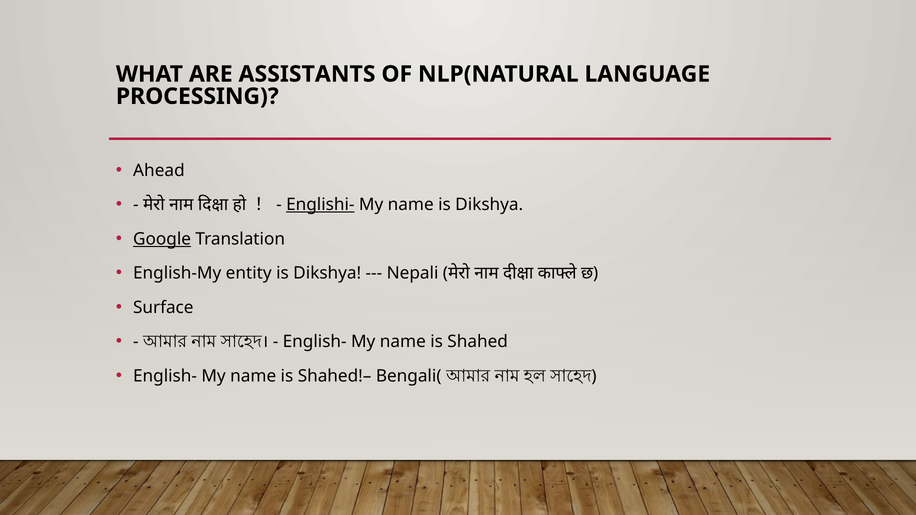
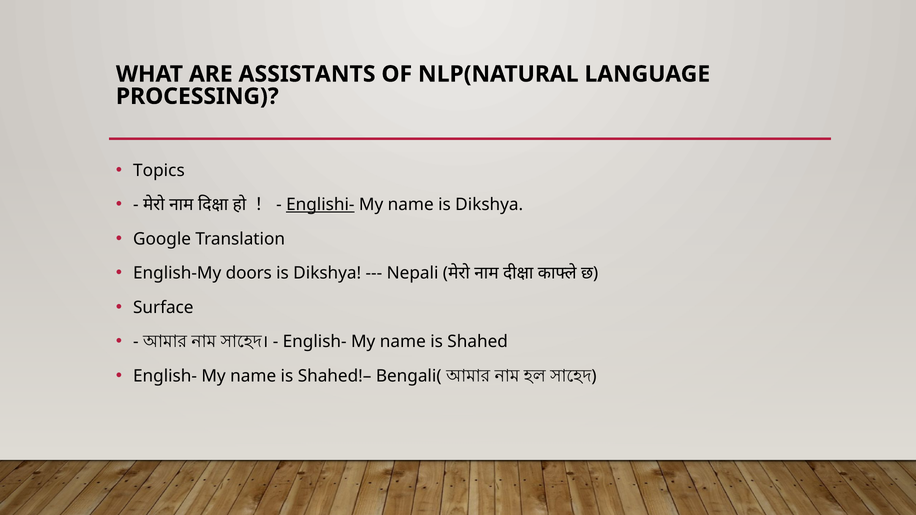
Ahead: Ahead -> Topics
Google underline: present -> none
entity: entity -> doors
